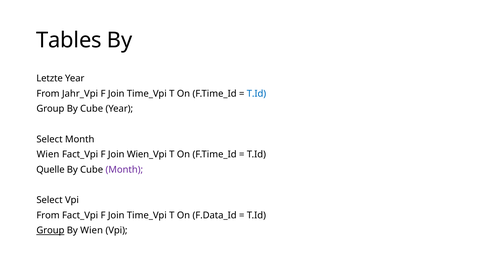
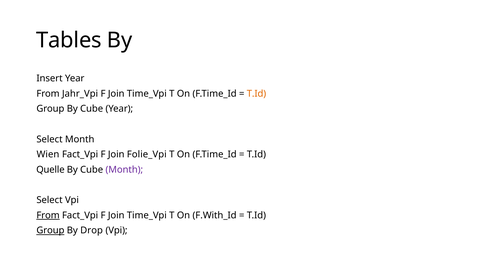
Letzte: Letzte -> Insert
T.Id at (256, 94) colour: blue -> orange
Wien_Vpi: Wien_Vpi -> Folie_Vpi
From at (48, 215) underline: none -> present
F.Data_Id: F.Data_Id -> F.With_Id
By Wien: Wien -> Drop
